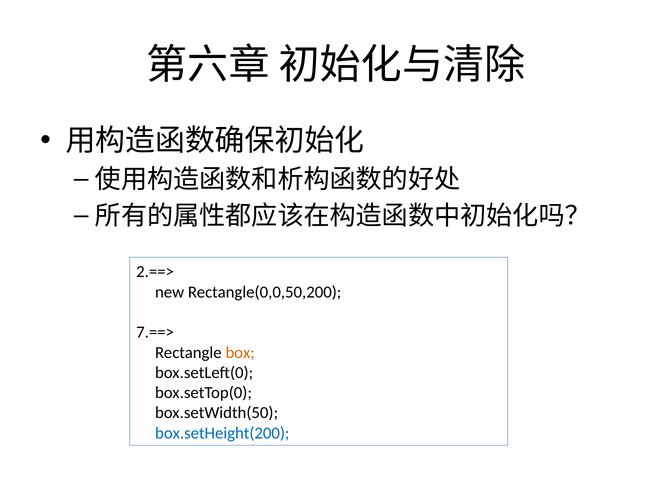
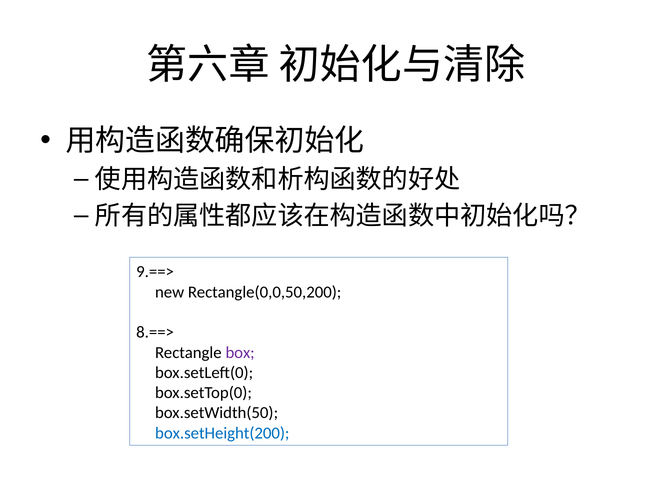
2.==>: 2.==> -> 9.==>
7.==>: 7.==> -> 8.==>
box colour: orange -> purple
